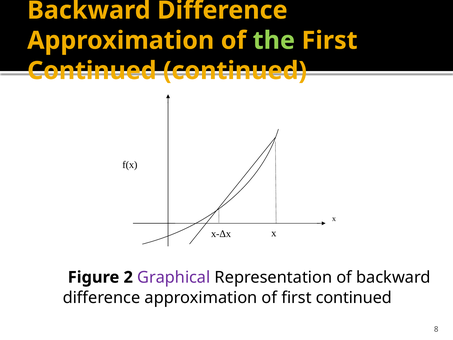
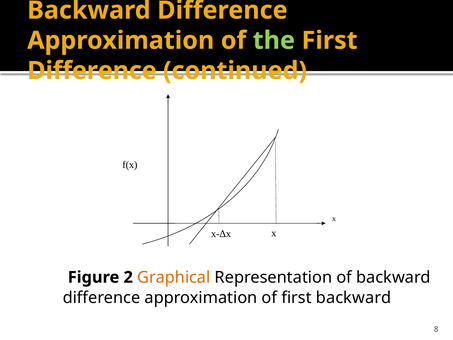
Continued at (92, 71): Continued -> Difference
Graphical colour: purple -> orange
of first continued: continued -> backward
